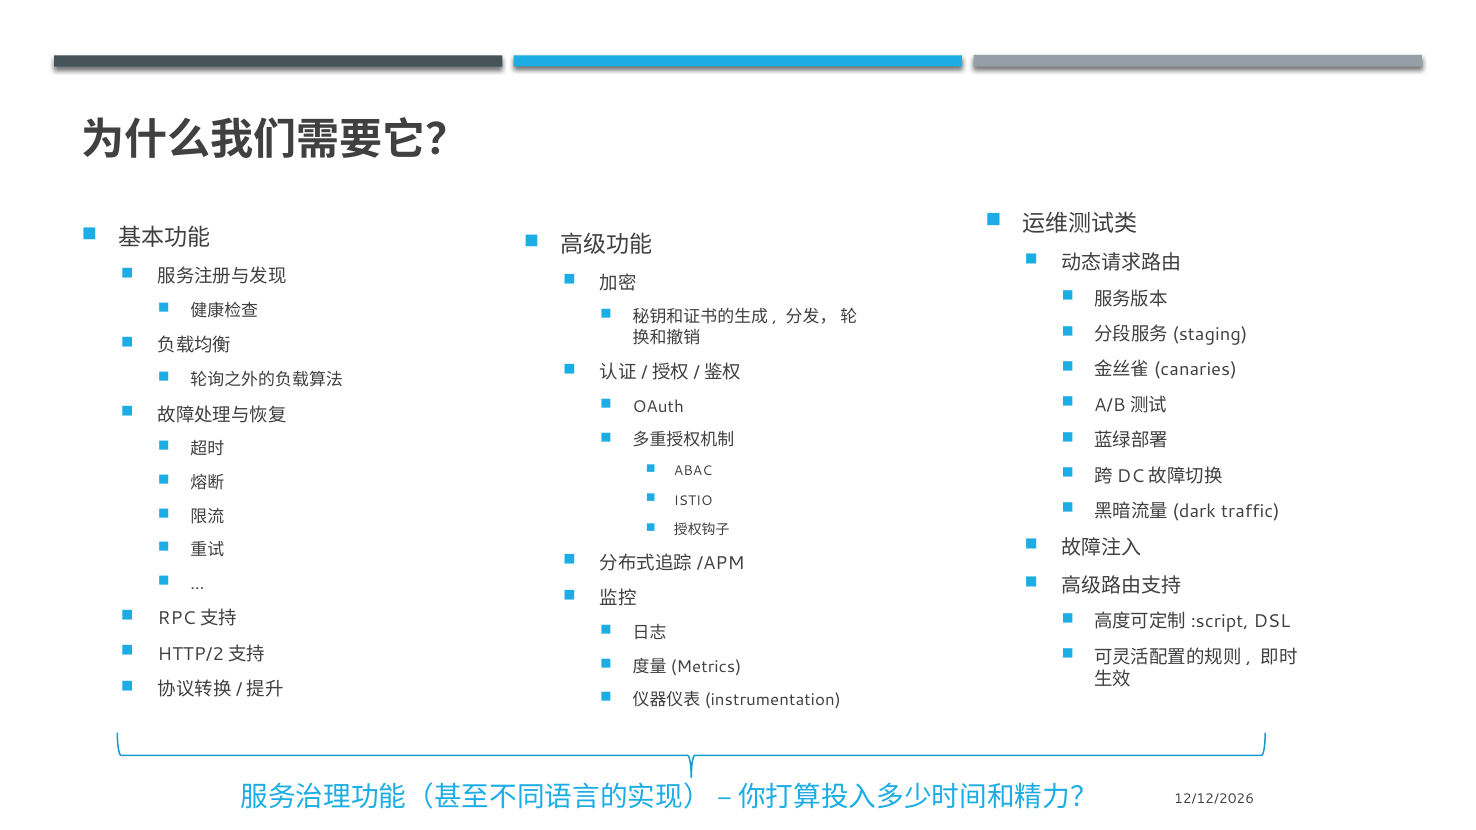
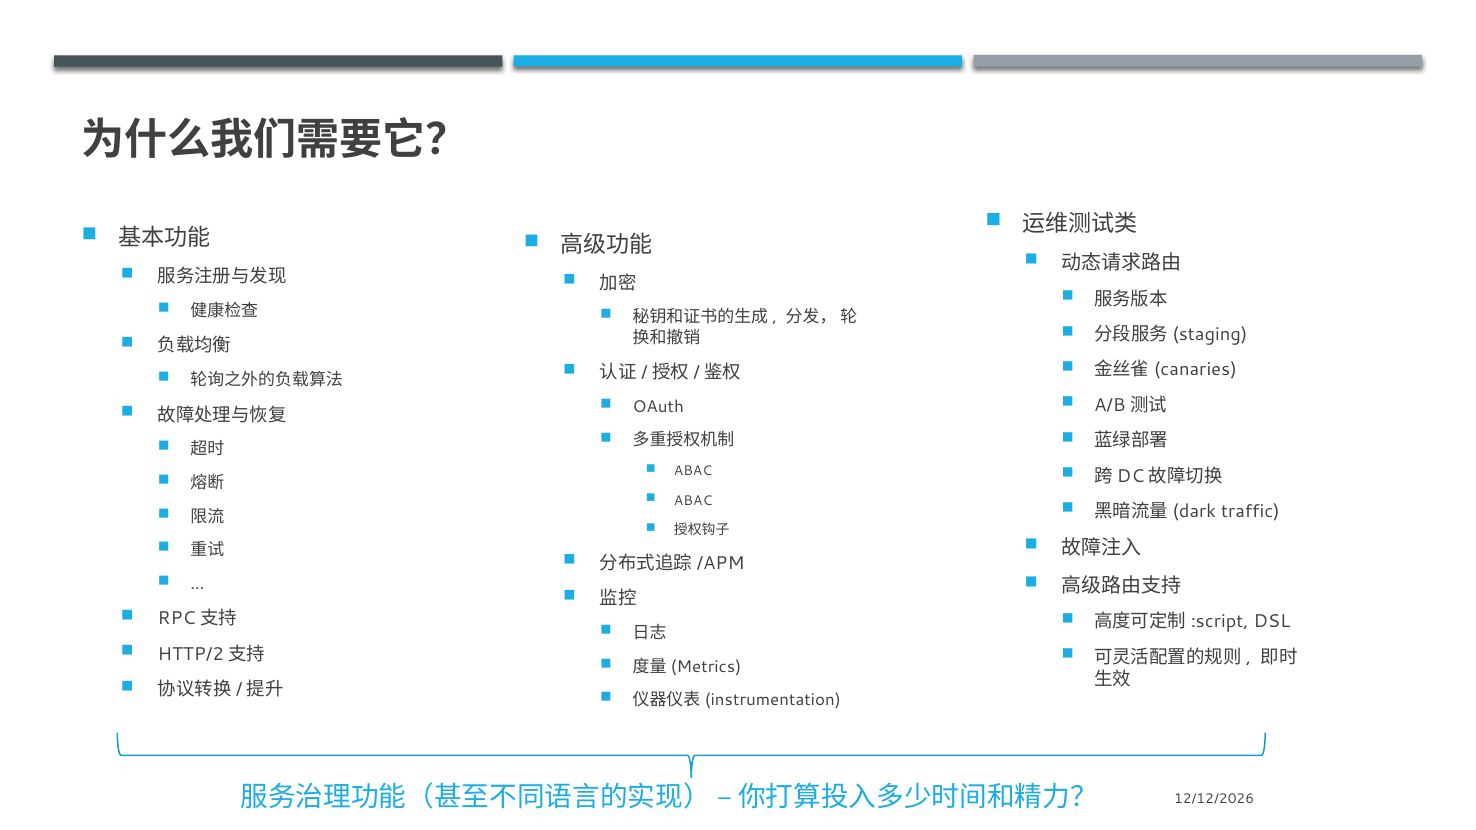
ISTIO at (693, 501): ISTIO -> ABAC
